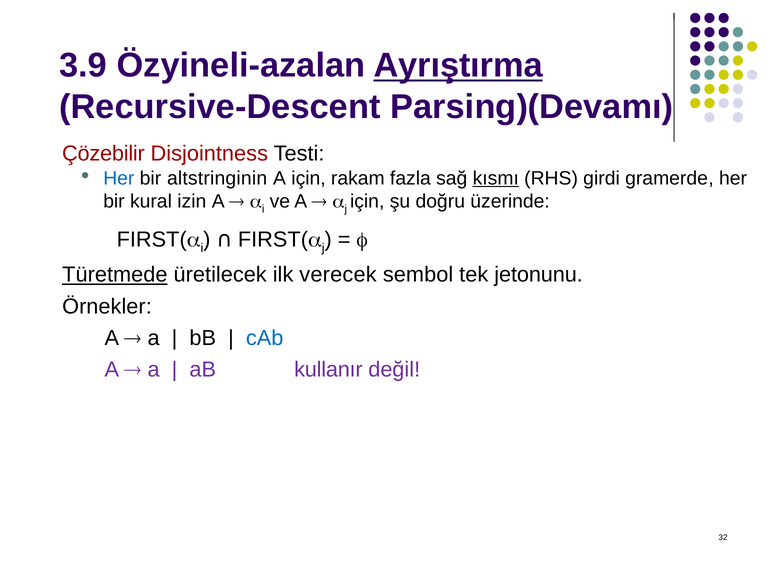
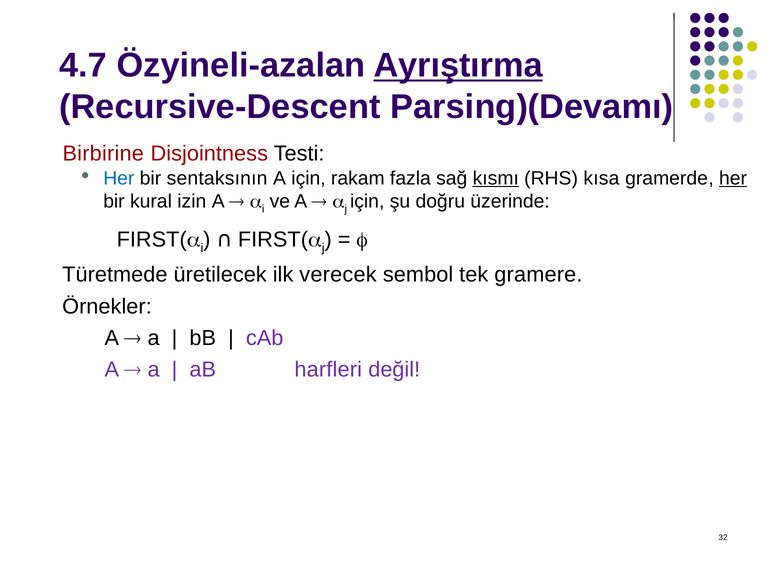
3.9: 3.9 -> 4.7
Çözebilir: Çözebilir -> Birbirine
altstringinin: altstringinin -> sentaksının
girdi: girdi -> kısa
her at (733, 178) underline: none -> present
Türetmede underline: present -> none
jetonunu: jetonunu -> gramere
cAb colour: blue -> purple
kullanır: kullanır -> harfleri
